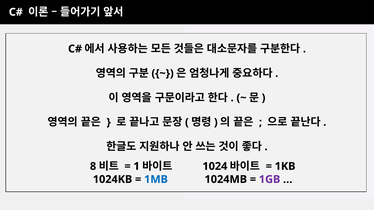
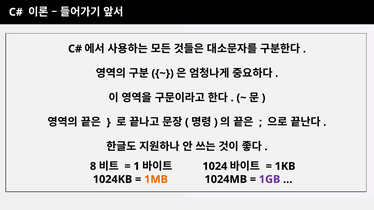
1MB colour: blue -> orange
